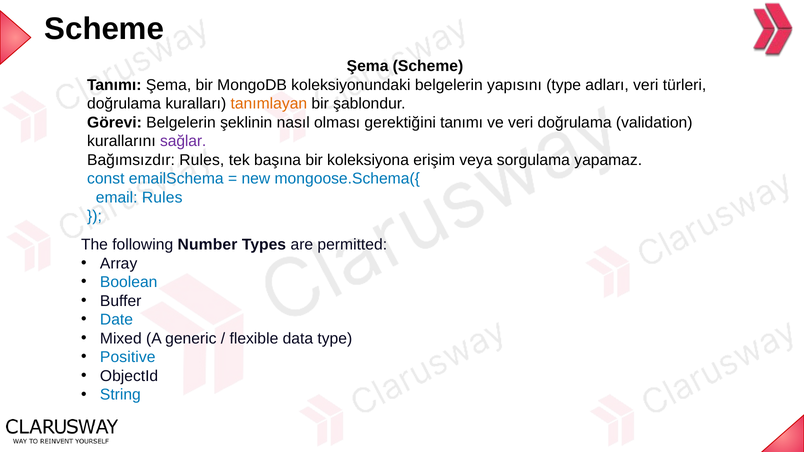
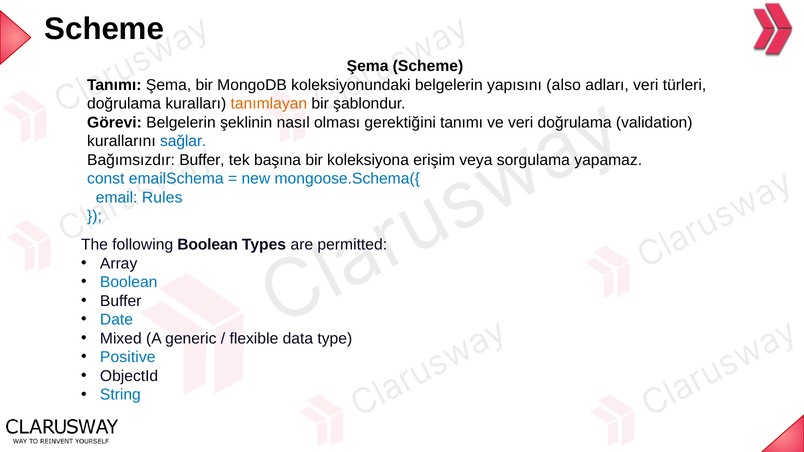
yapısını type: type -> also
sağlar colour: purple -> blue
Bağımsızdır Rules: Rules -> Buffer
following Number: Number -> Boolean
